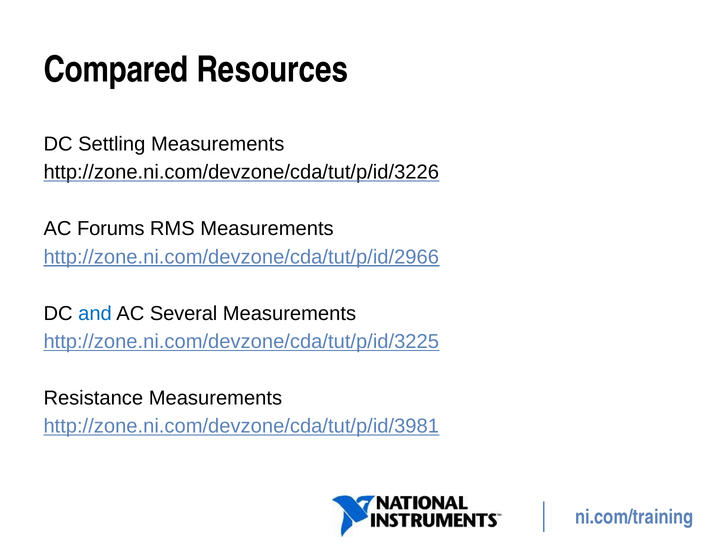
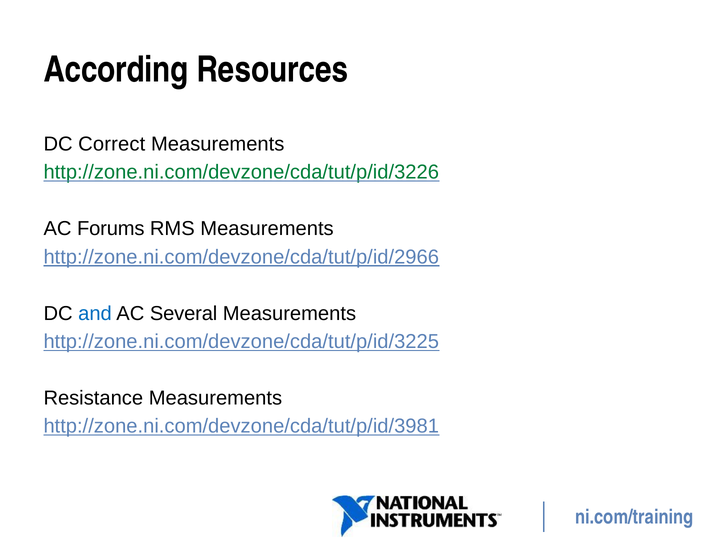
Compared: Compared -> According
Settling: Settling -> Correct
http://zone.ni.com/devzone/cda/tut/p/id/3226 colour: black -> green
